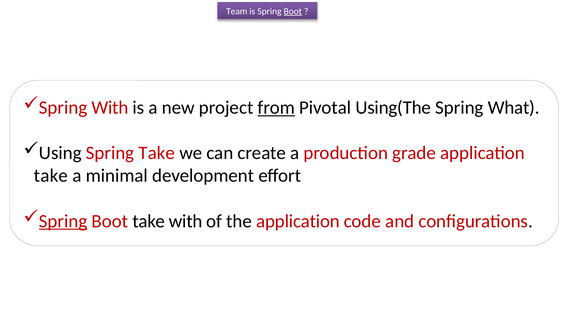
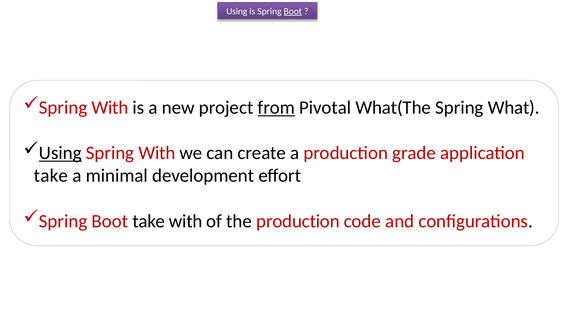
Team at (237, 11): Team -> Using
Using(The: Using(The -> What(The
Using at (60, 153) underline: none -> present
Take at (157, 153): Take -> With
Spring at (63, 221) underline: present -> none
the application: application -> production
